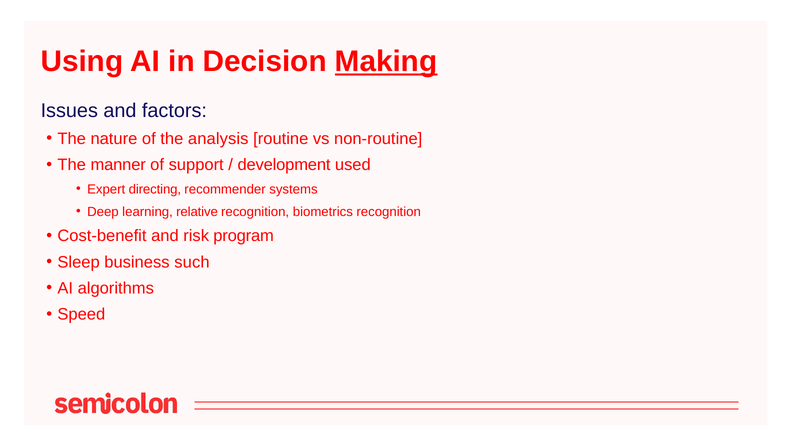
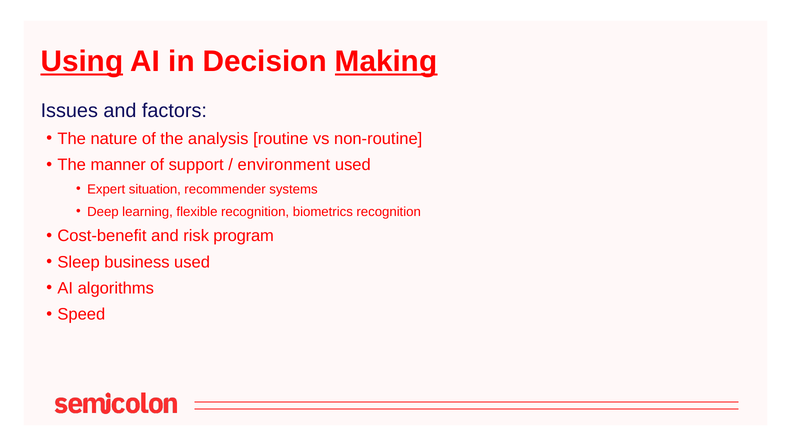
Using underline: none -> present
development: development -> environment
directing: directing -> situation
relative: relative -> flexible
business such: such -> used
